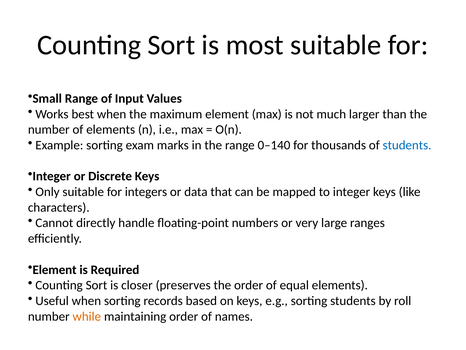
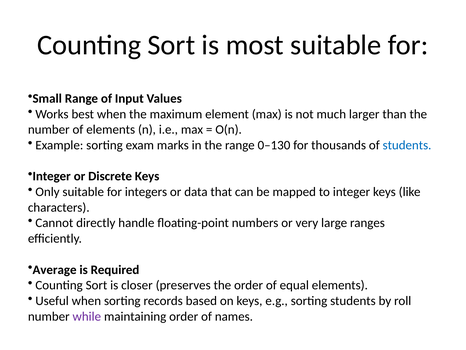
0–140: 0–140 -> 0–130
Element at (55, 269): Element -> Average
while colour: orange -> purple
